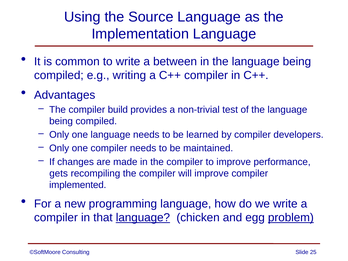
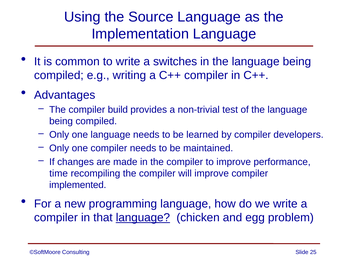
between: between -> switches
gets: gets -> time
problem underline: present -> none
